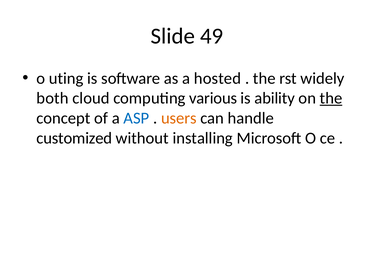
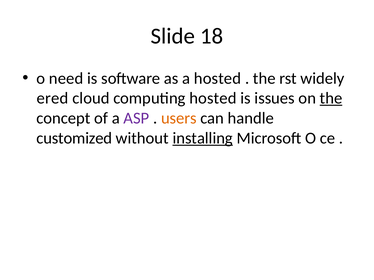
49: 49 -> 18
uting: uting -> need
both: both -> ered
computing various: various -> hosted
ability: ability -> issues
ASP colour: blue -> purple
installing underline: none -> present
